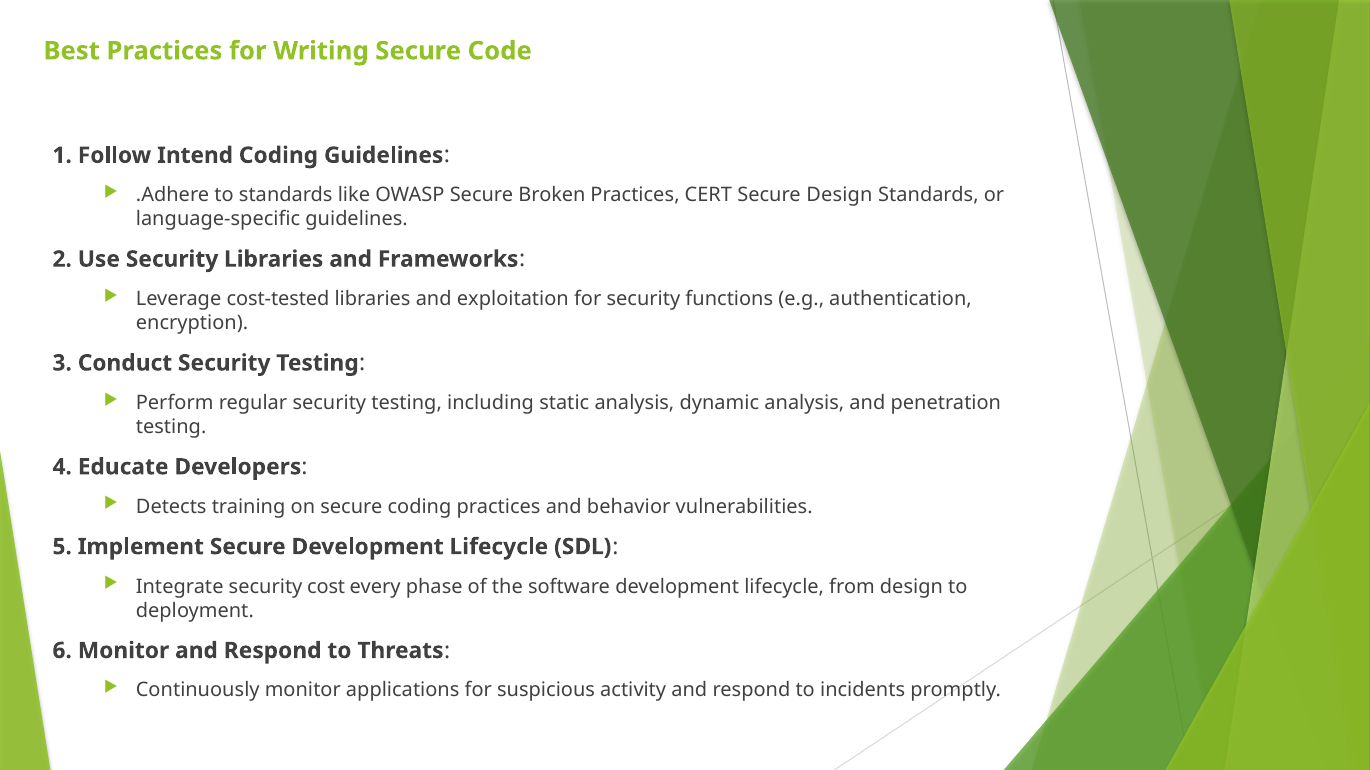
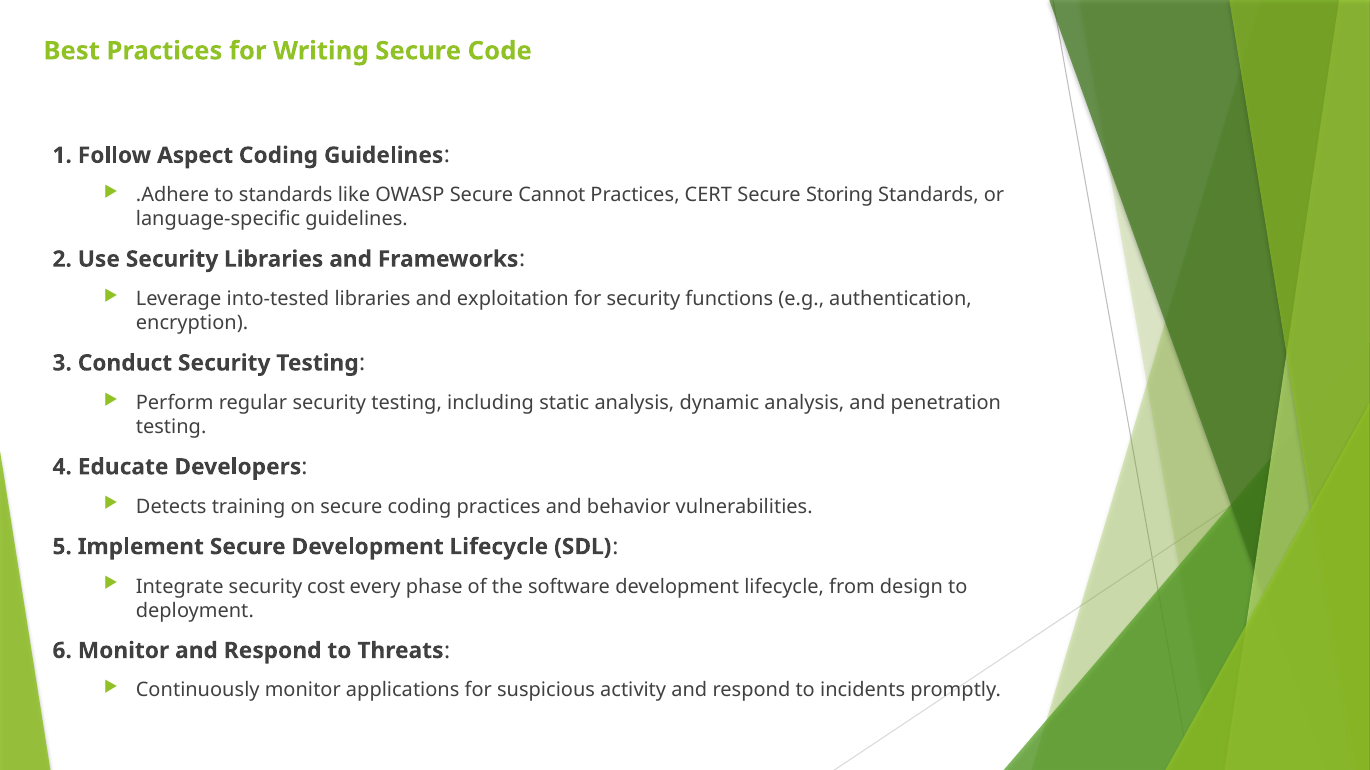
Intend: Intend -> Aspect
Broken: Broken -> Cannot
Secure Design: Design -> Storing
cost-tested: cost-tested -> into-tested
